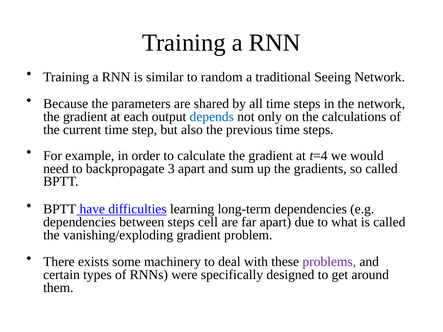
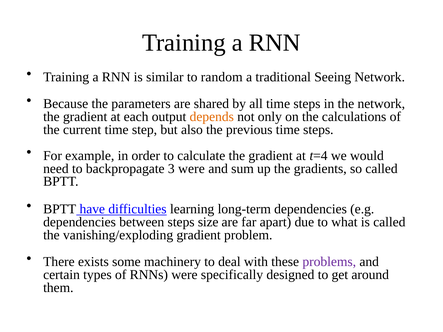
depends colour: blue -> orange
3 apart: apart -> were
cell: cell -> size
